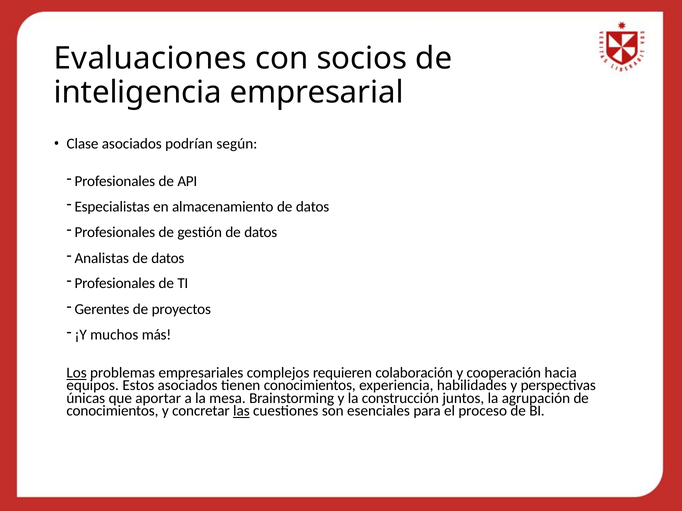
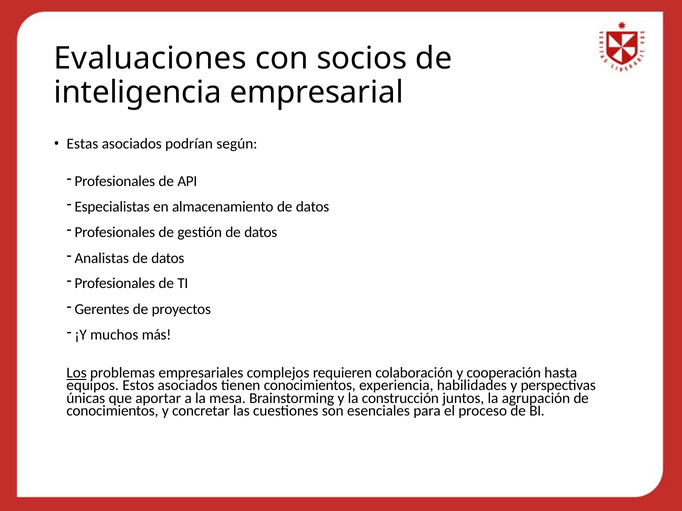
Clase: Clase -> Estas
hacia: hacia -> hasta
las underline: present -> none
